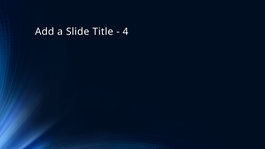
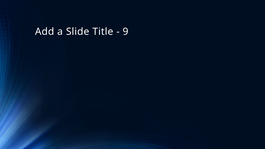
4: 4 -> 9
